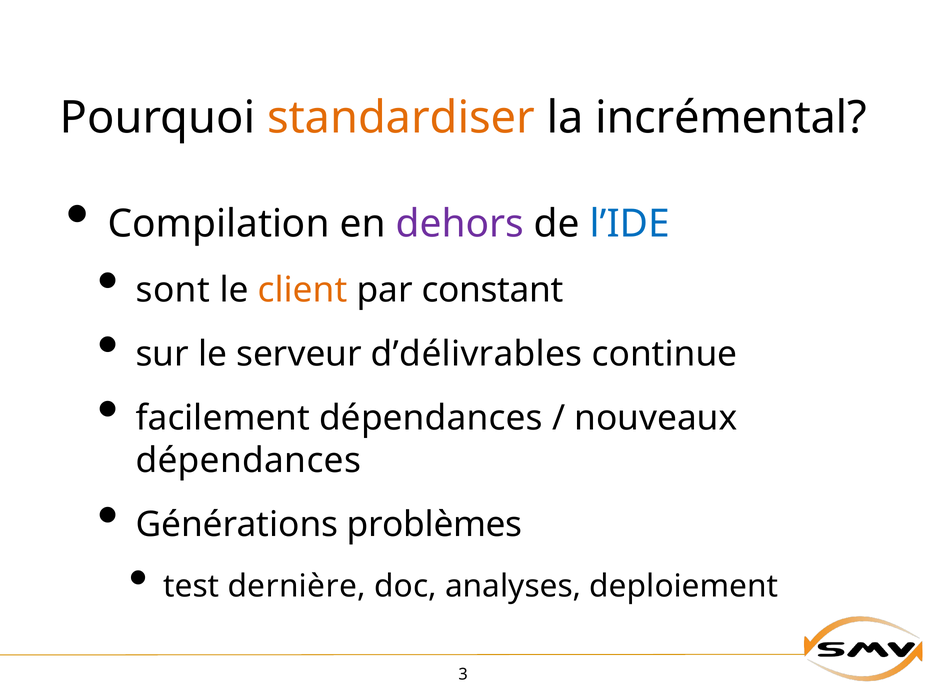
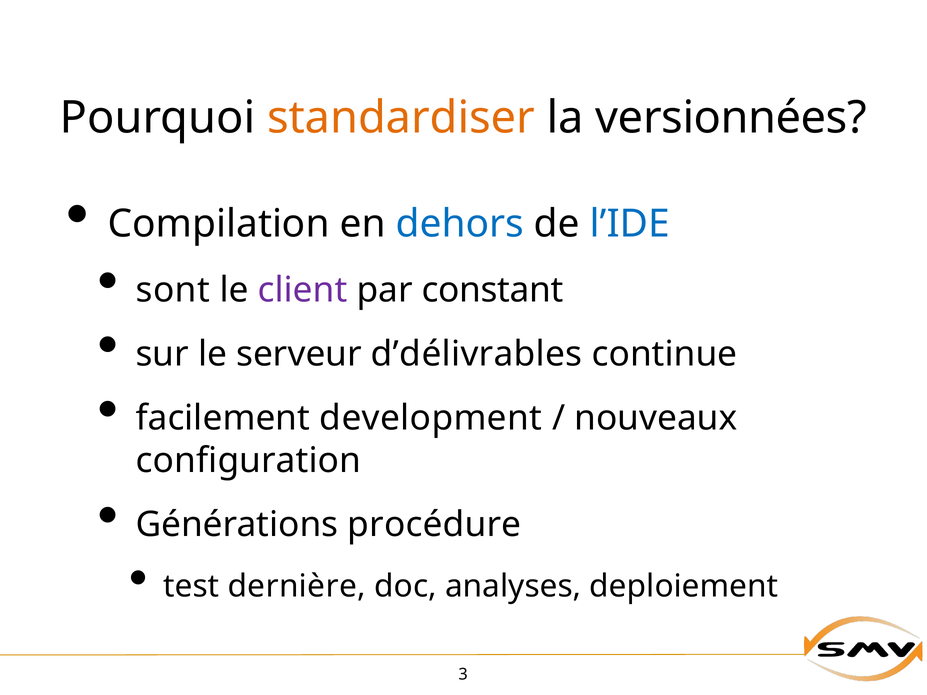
incrémental: incrémental -> versionnées
dehors colour: purple -> blue
client colour: orange -> purple
facilement dépendances: dépendances -> development
dépendances at (248, 461): dépendances -> configuration
problèmes: problèmes -> procédure
